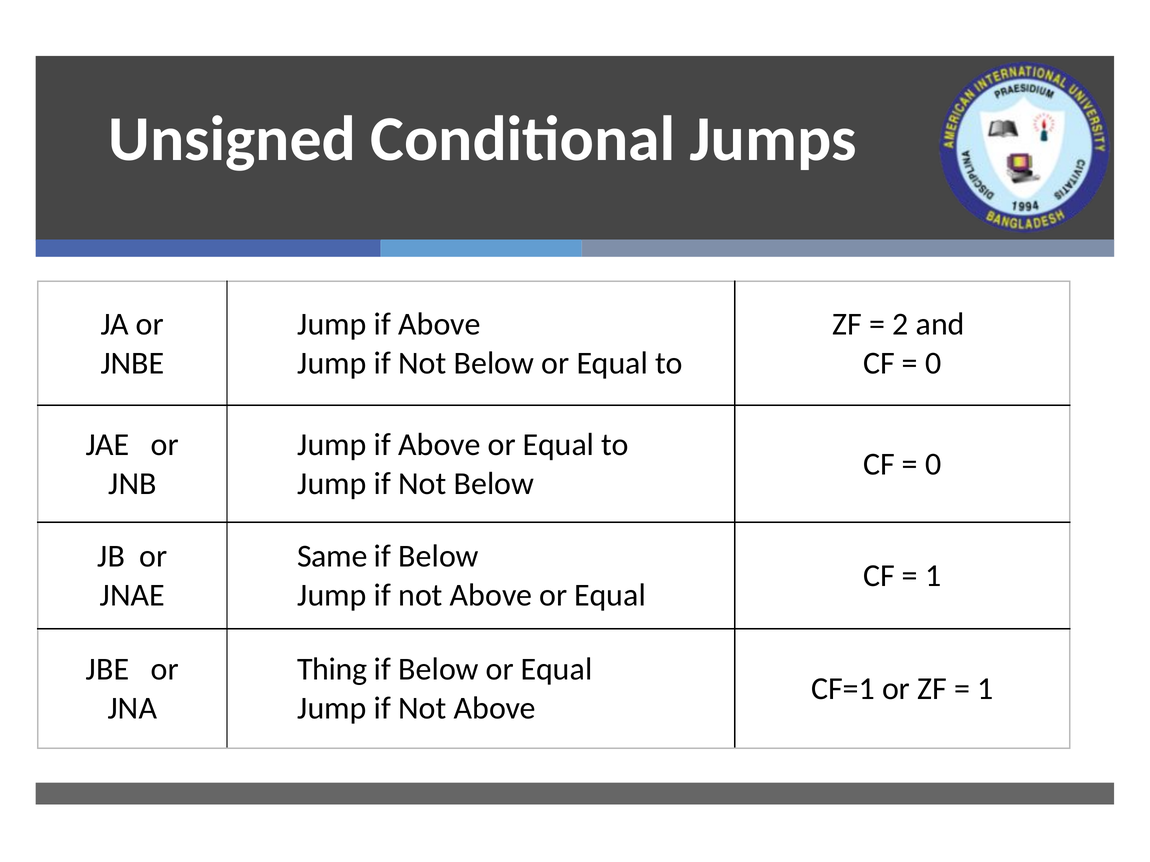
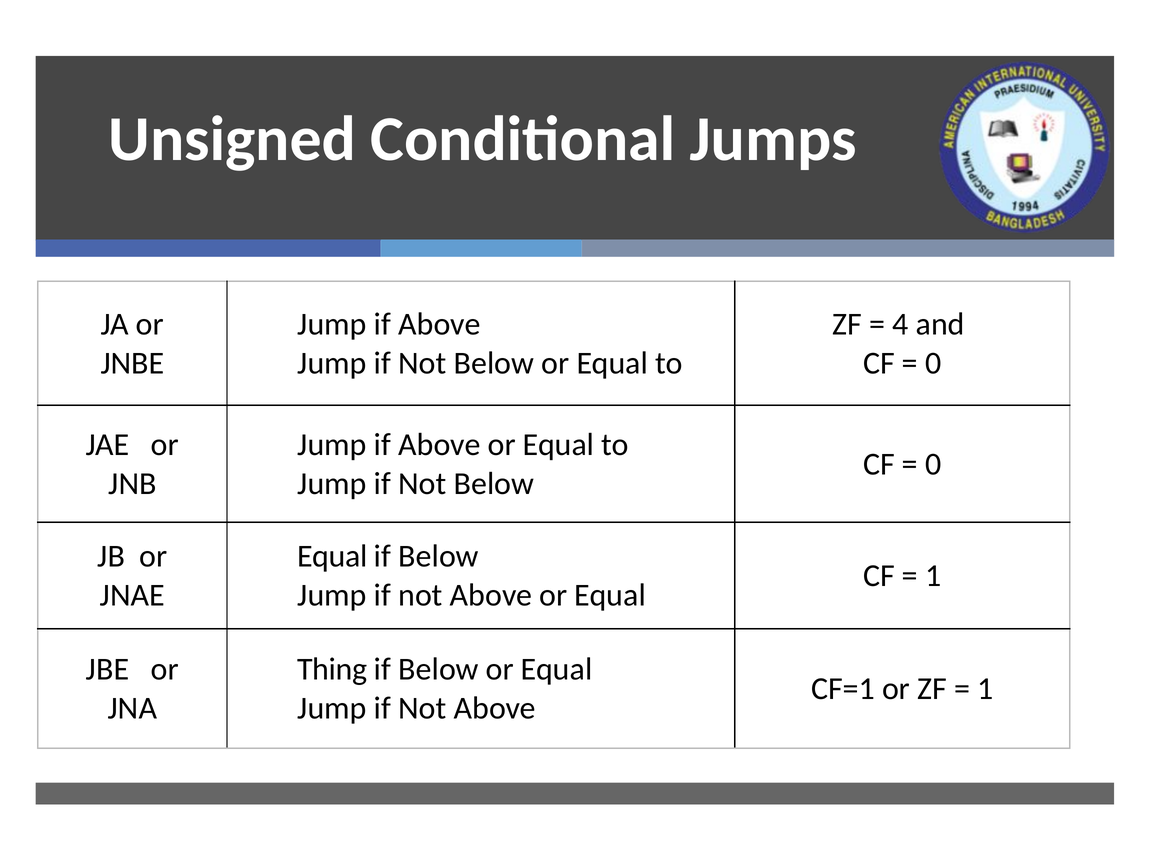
2: 2 -> 4
Same at (332, 557): Same -> Equal
